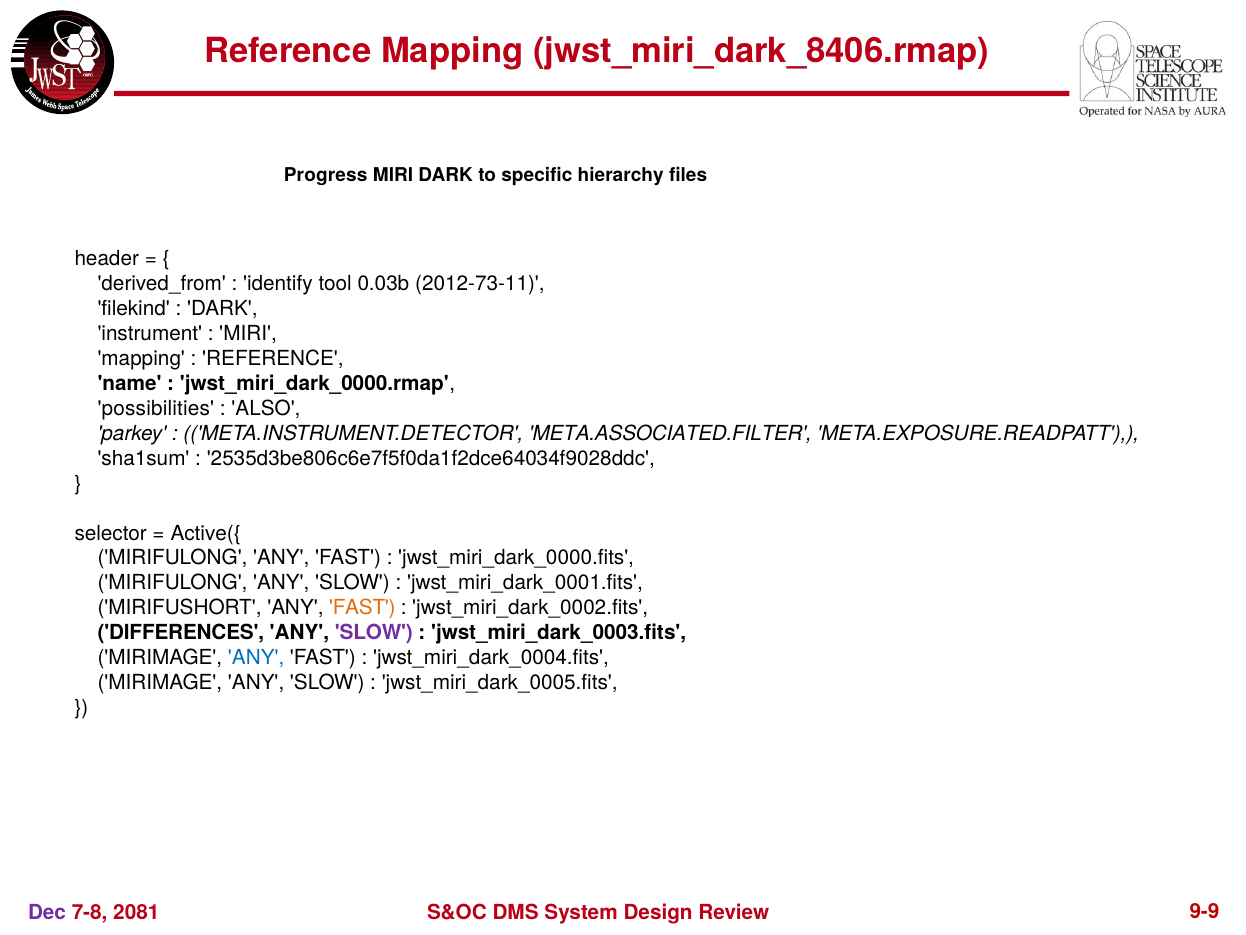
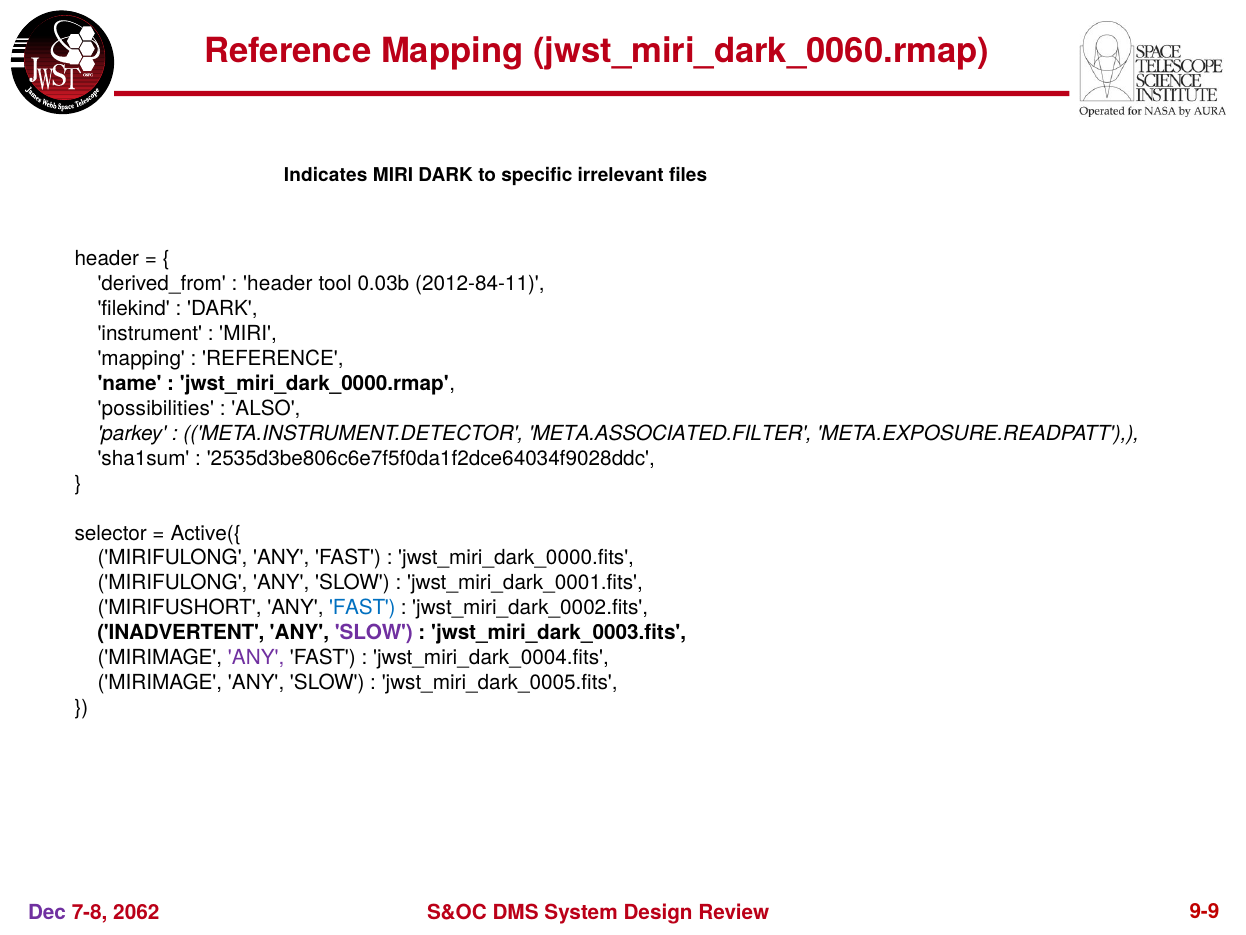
jwst_miri_dark_8406.rmap: jwst_miri_dark_8406.rmap -> jwst_miri_dark_0060.rmap
Progress: Progress -> Indicates
hierarchy: hierarchy -> irrelevant
identify at (278, 284): identify -> header
2012-73-11: 2012-73-11 -> 2012-84-11
FAST at (362, 608) colour: orange -> blue
DIFFERENCES: DIFFERENCES -> INADVERTENT
ANY at (256, 658) colour: blue -> purple
2081: 2081 -> 2062
